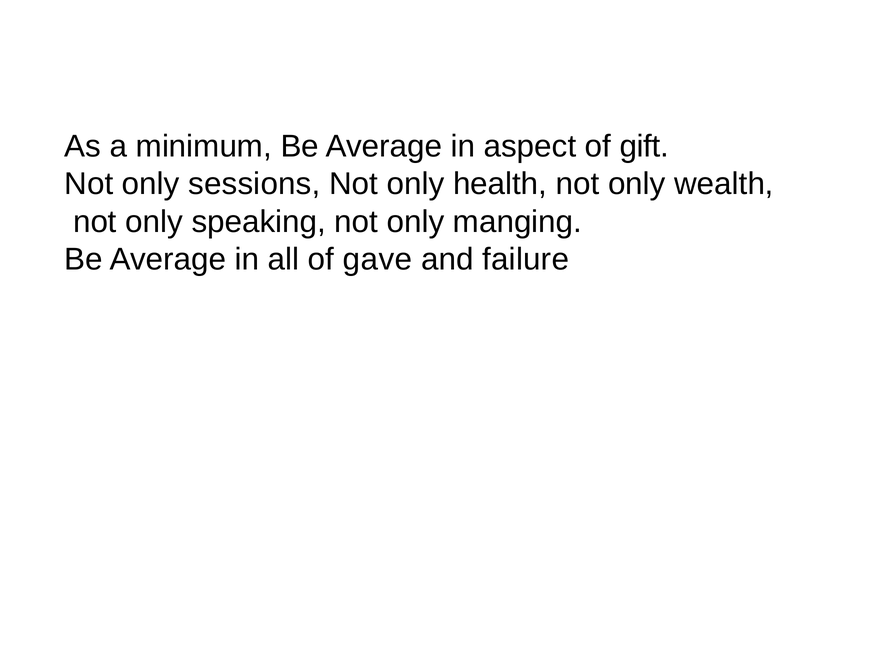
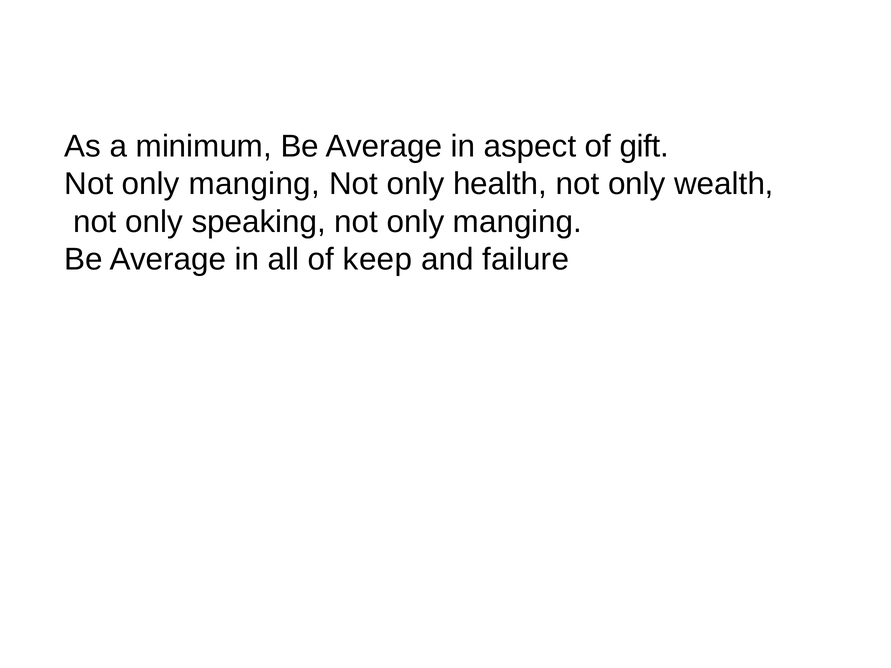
sessions at (254, 184): sessions -> manging
gave: gave -> keep
